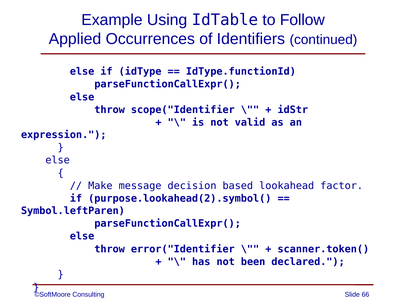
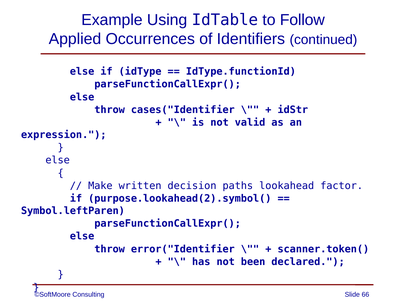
scope("Identifier: scope("Identifier -> cases("Identifier
message: message -> written
based: based -> paths
